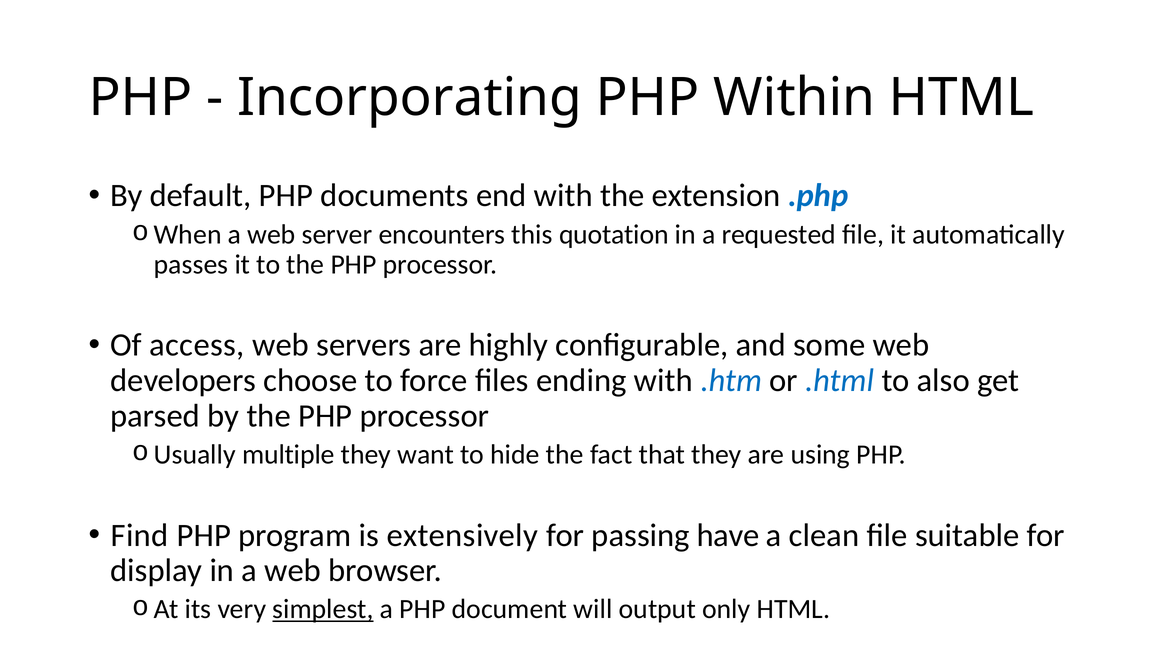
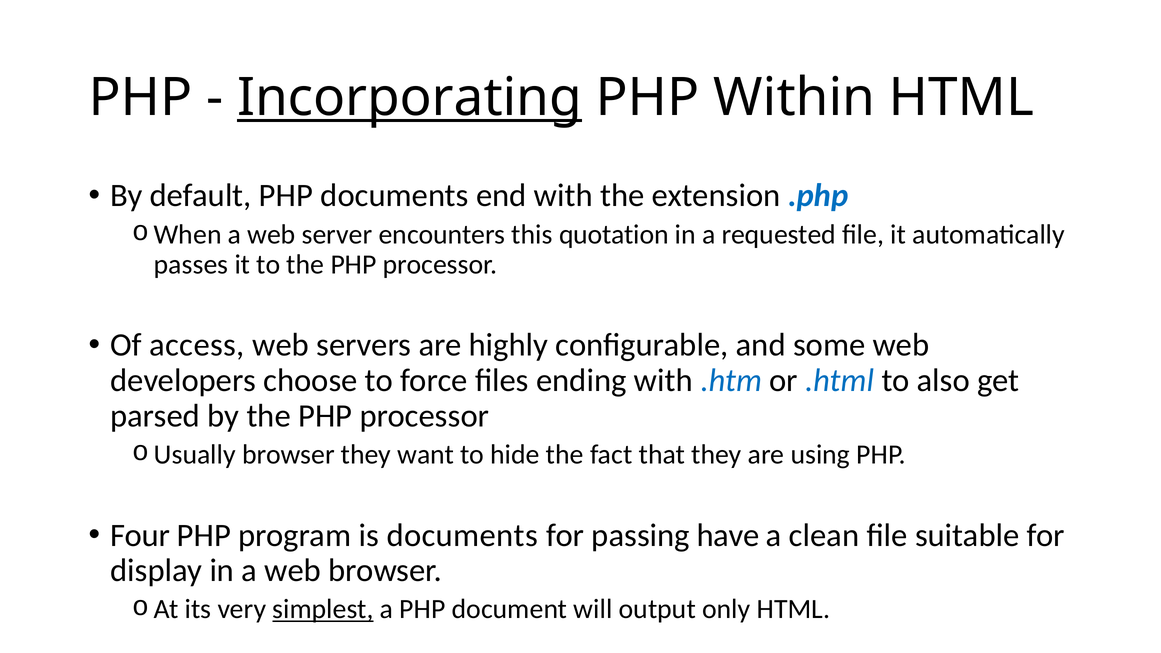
Incorporating underline: none -> present
Usually multiple: multiple -> browser
Find: Find -> Four
is extensively: extensively -> documents
